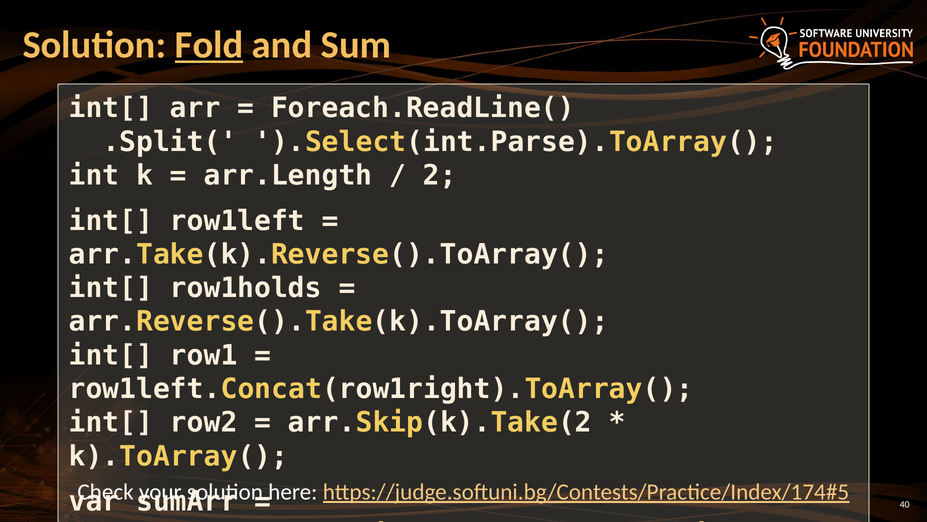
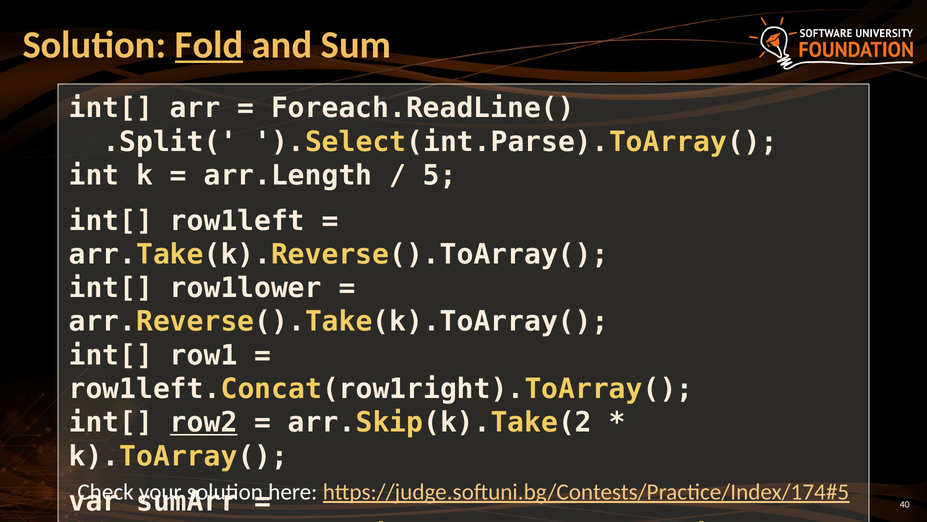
2: 2 -> 5
row1holds: row1holds -> row1lower
row2 underline: none -> present
